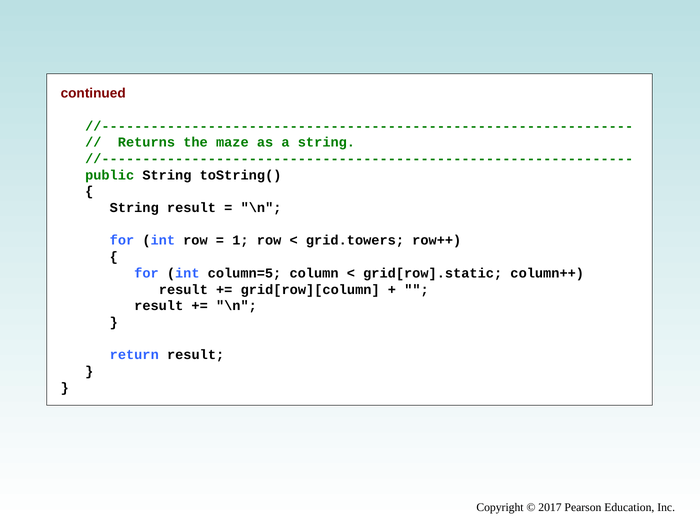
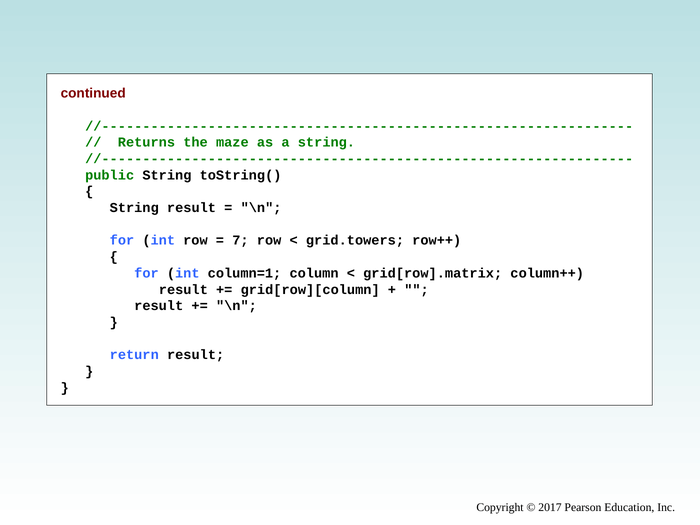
1: 1 -> 7
column=5: column=5 -> column=1
grid[row].static: grid[row].static -> grid[row].matrix
